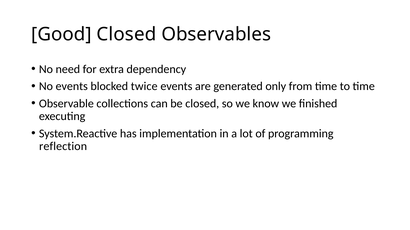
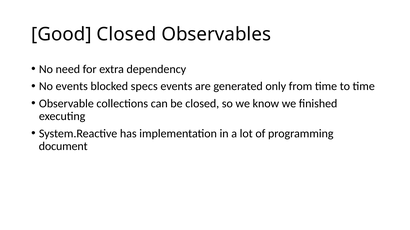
twice: twice -> specs
reflection: reflection -> document
